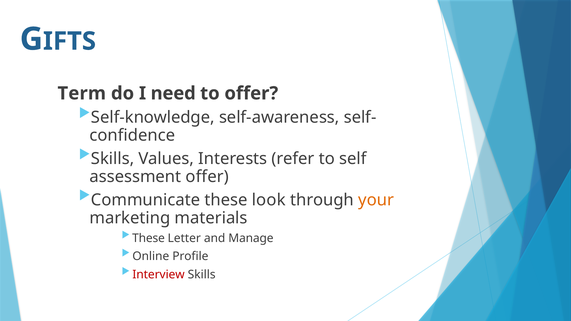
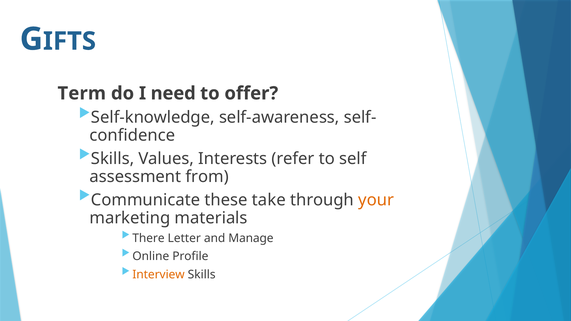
assessment offer: offer -> from
look: look -> take
These at (149, 238): These -> There
Interview colour: red -> orange
